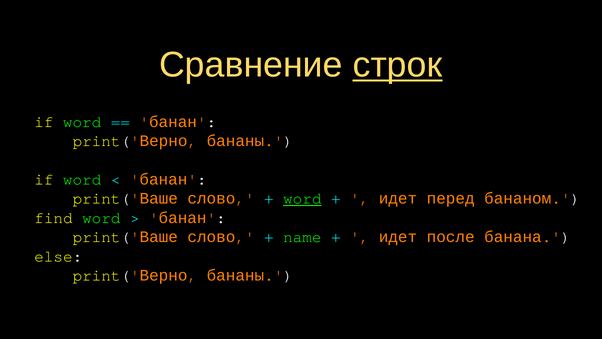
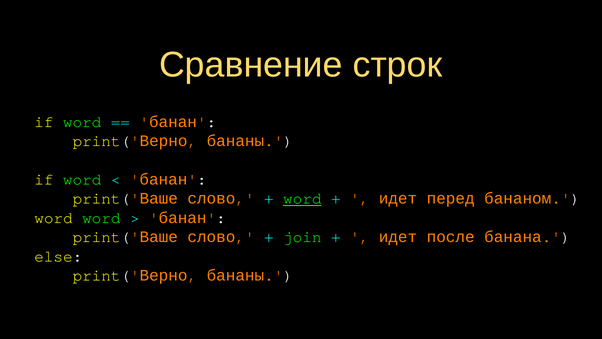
строк underline: present -> none
find at (53, 218): find -> word
name: name -> join
